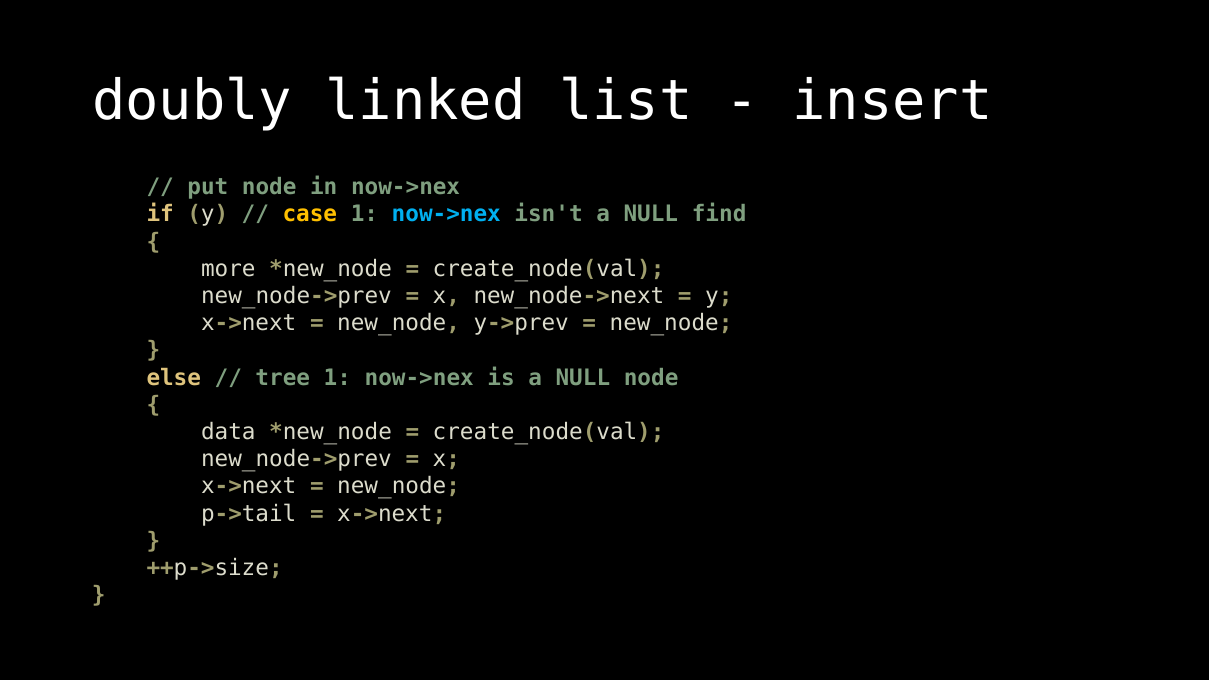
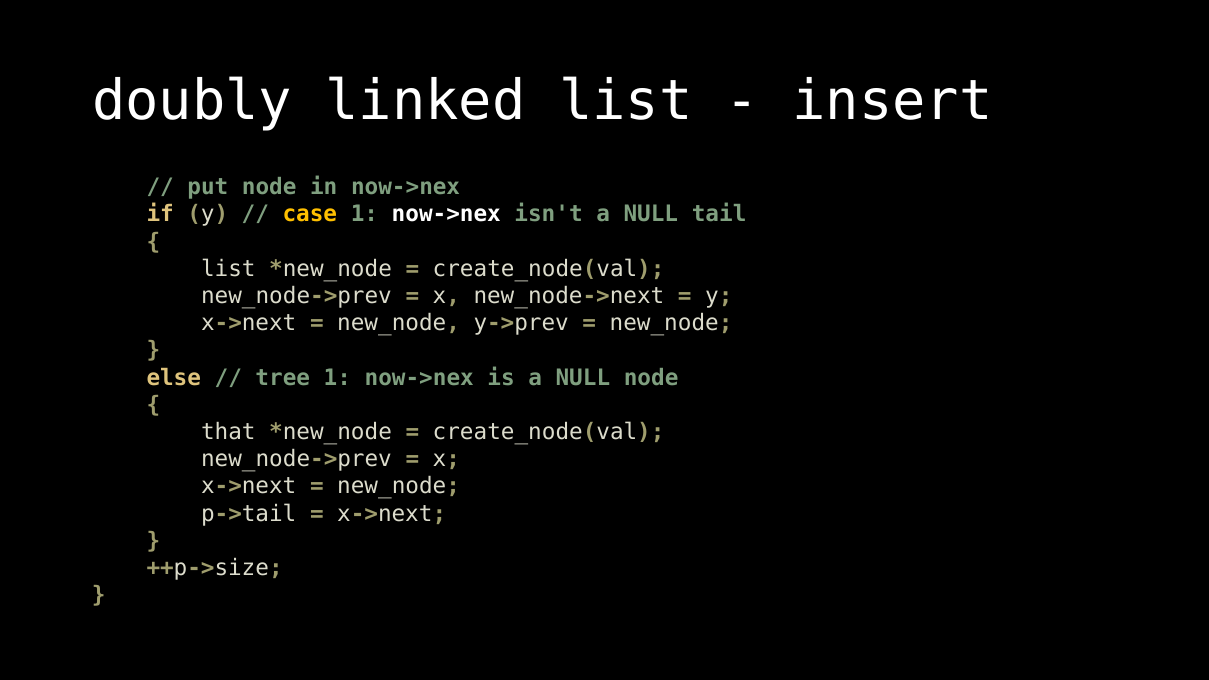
now->nex at (446, 214) colour: light blue -> white
find: find -> tail
more at (228, 269): more -> list
data: data -> that
